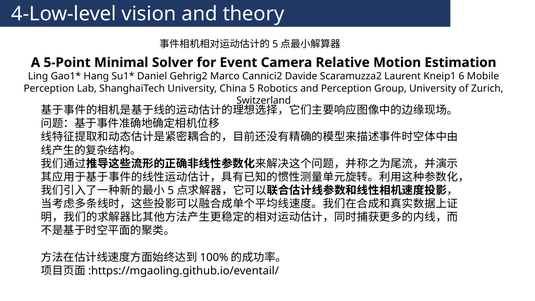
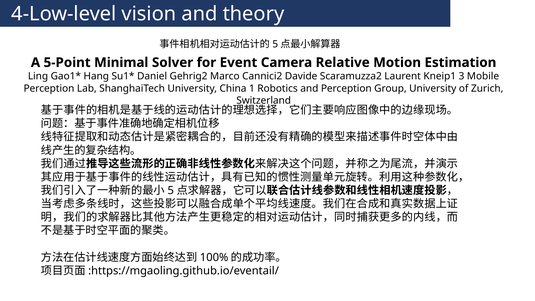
6: 6 -> 3
China 5: 5 -> 1
